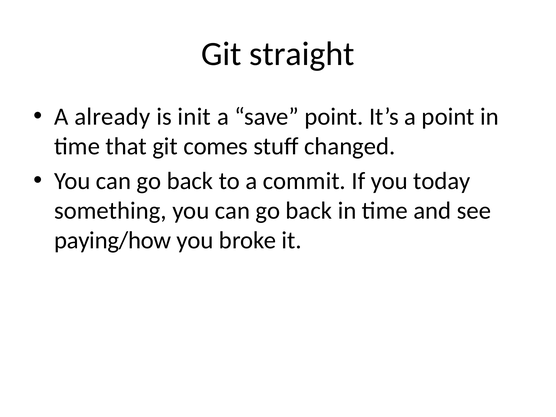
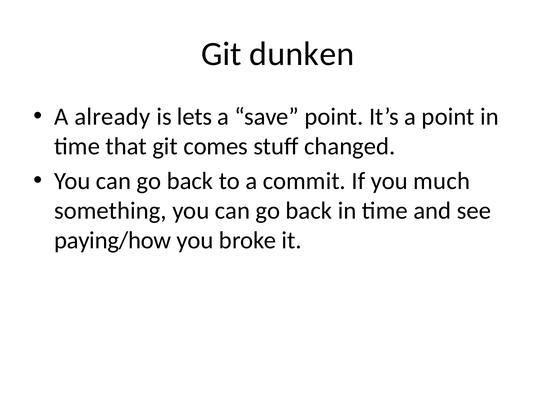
straight: straight -> dunken
init: init -> lets
today: today -> much
